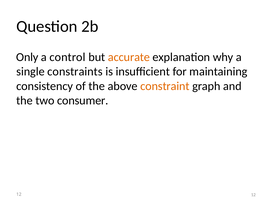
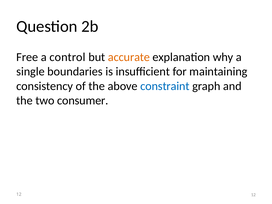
Only: Only -> Free
constraints: constraints -> boundaries
constraint colour: orange -> blue
